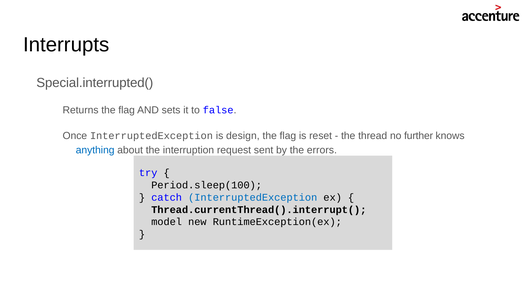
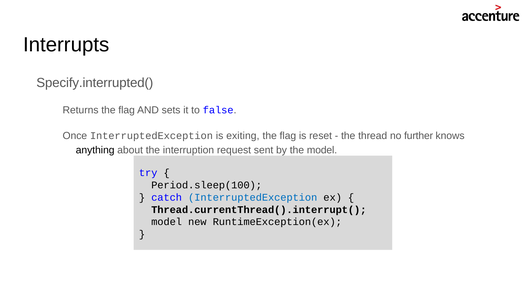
Special.interrupted(: Special.interrupted( -> Specify.interrupted(
design: design -> exiting
anything colour: blue -> black
the errors: errors -> model
